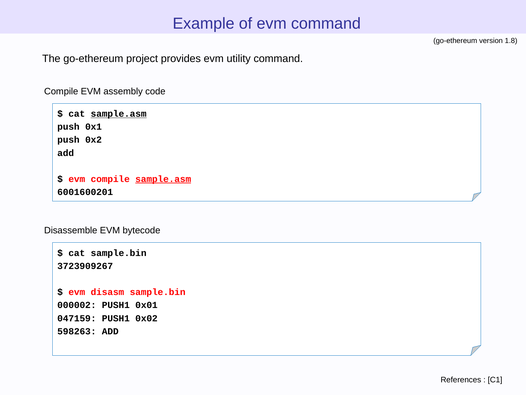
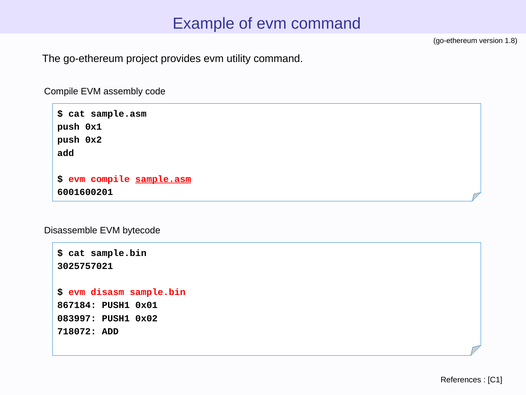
sample.asm at (119, 114) underline: present -> none
3723909267: 3723909267 -> 3025757021
000002: 000002 -> 867184
047159: 047159 -> 083997
598263: 598263 -> 718072
